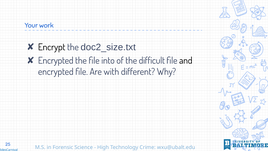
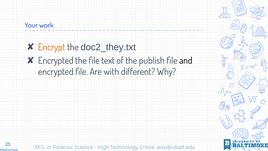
Encrypt colour: black -> orange
doc2_size.txt: doc2_size.txt -> doc2_they.txt
into: into -> text
difficult: difficult -> publish
